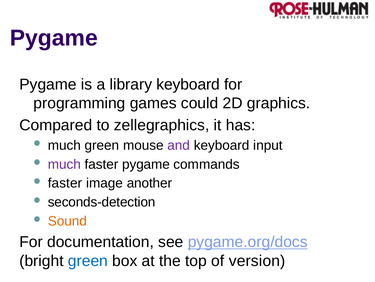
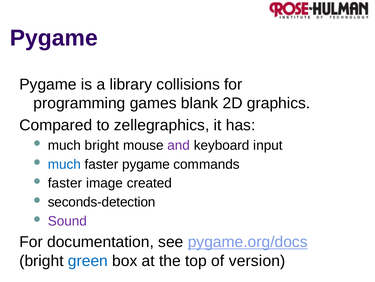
library keyboard: keyboard -> collisions
could: could -> blank
much green: green -> bright
much at (64, 164) colour: purple -> blue
another: another -> created
Sound colour: orange -> purple
